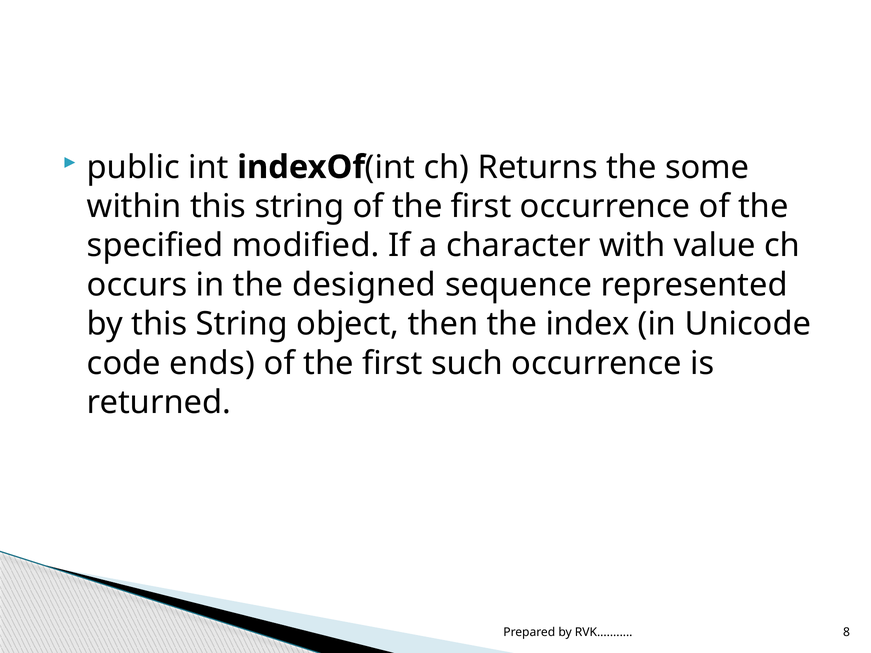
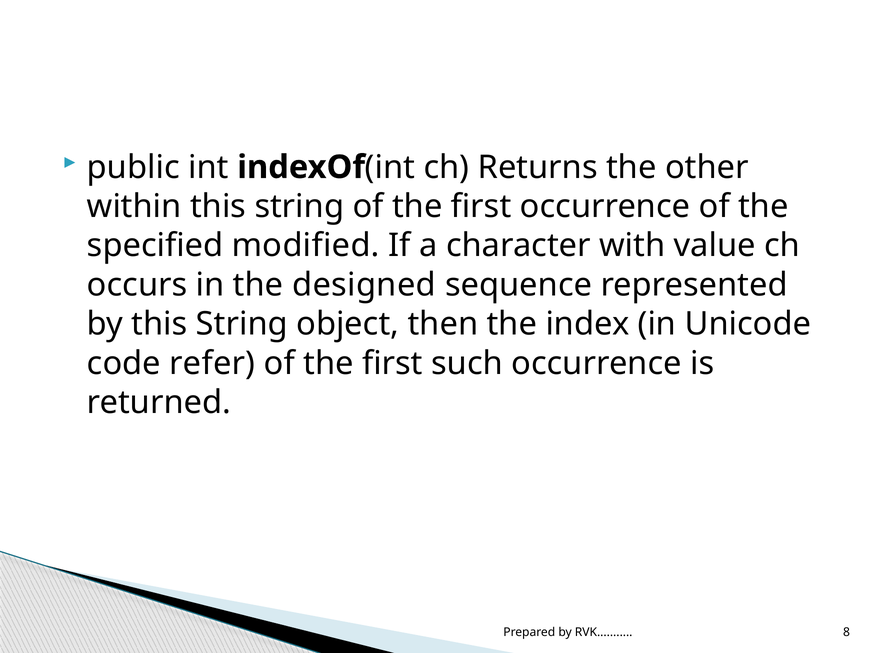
some: some -> other
ends: ends -> refer
